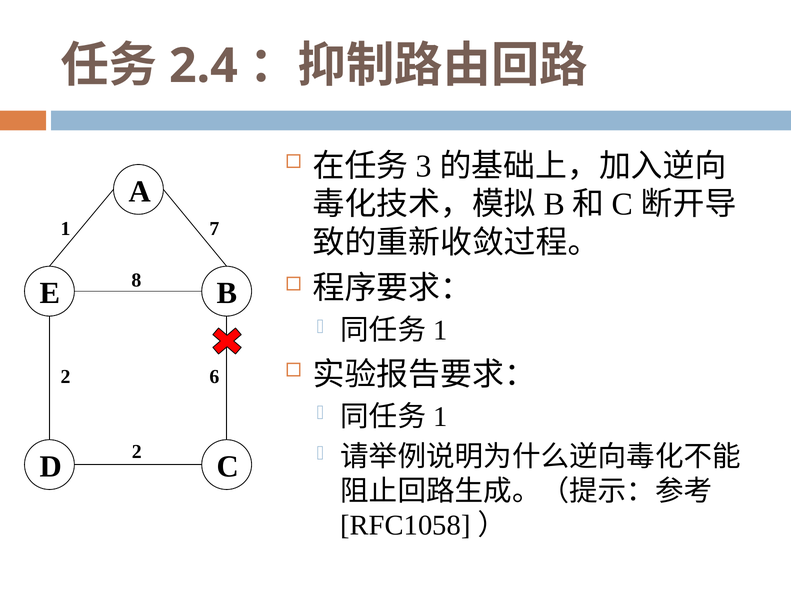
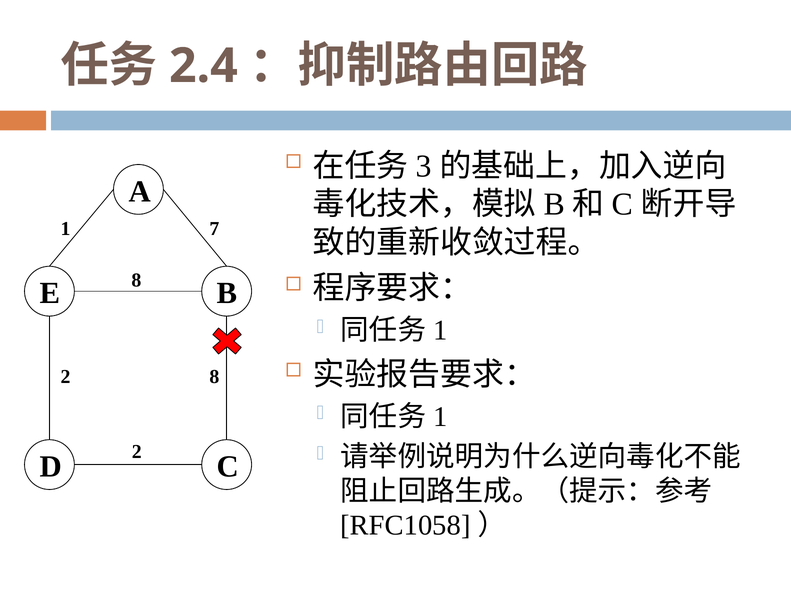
2 6: 6 -> 8
